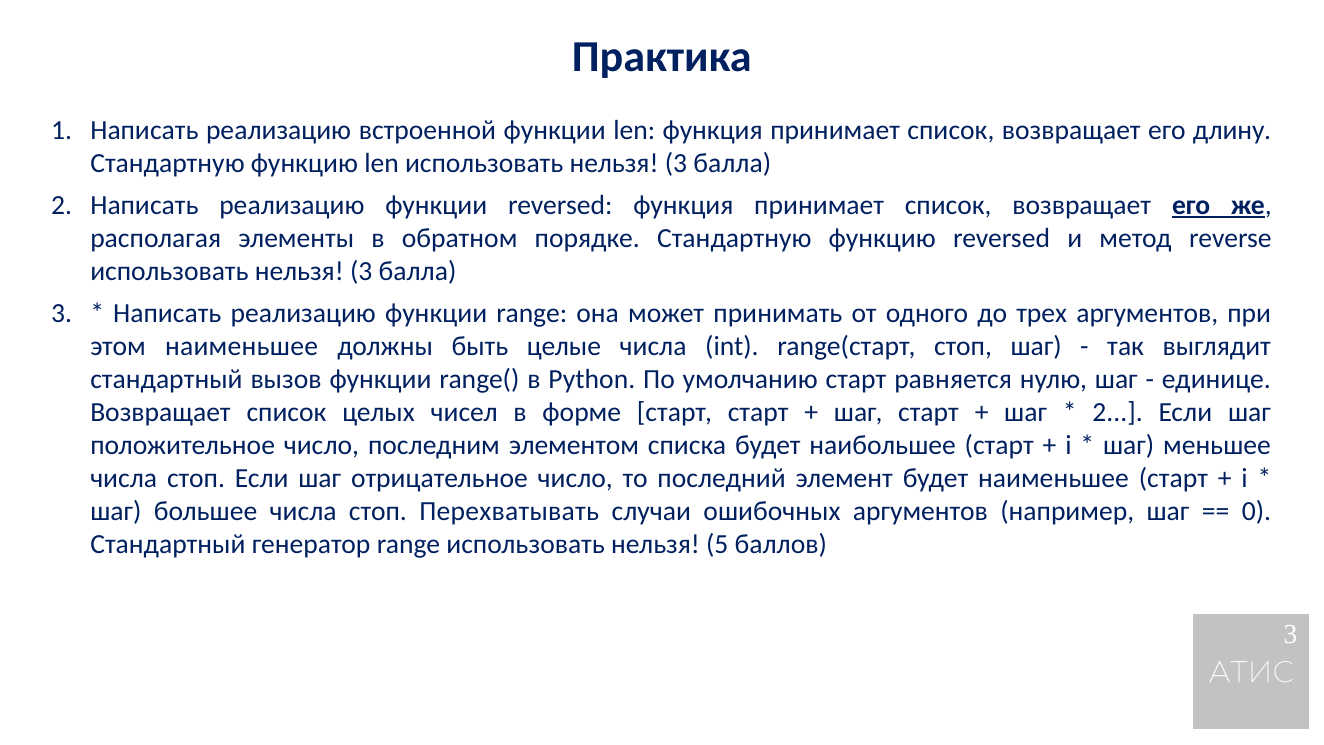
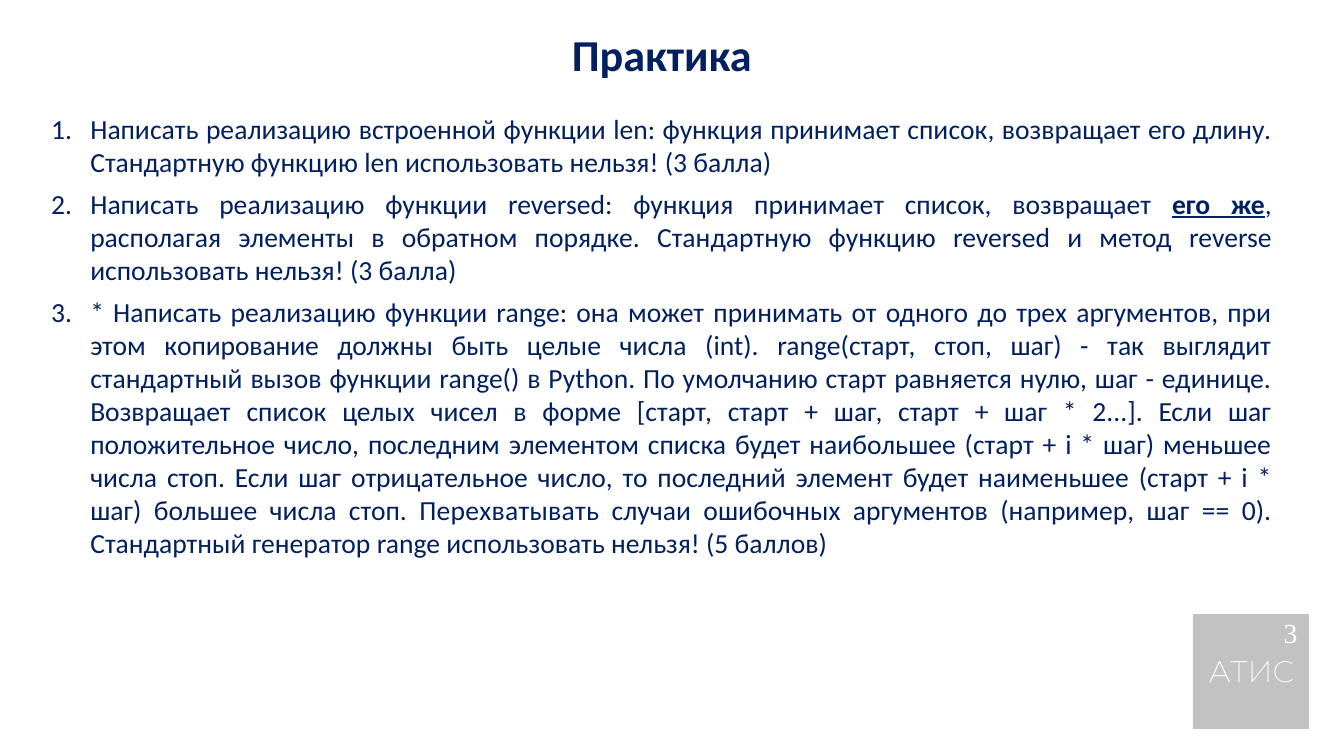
этом наименьшее: наименьшее -> копирование
